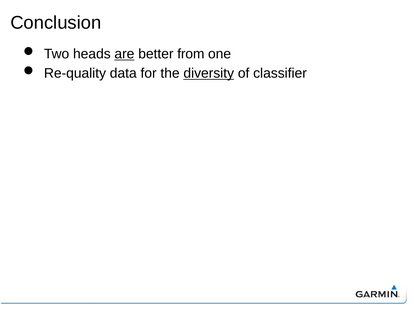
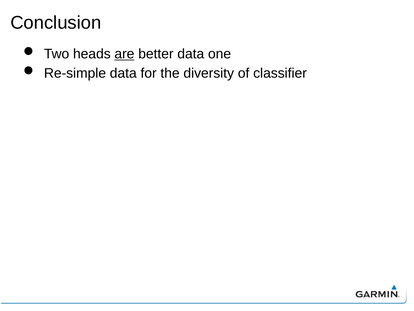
better from: from -> data
Re-quality: Re-quality -> Re-simple
diversity underline: present -> none
